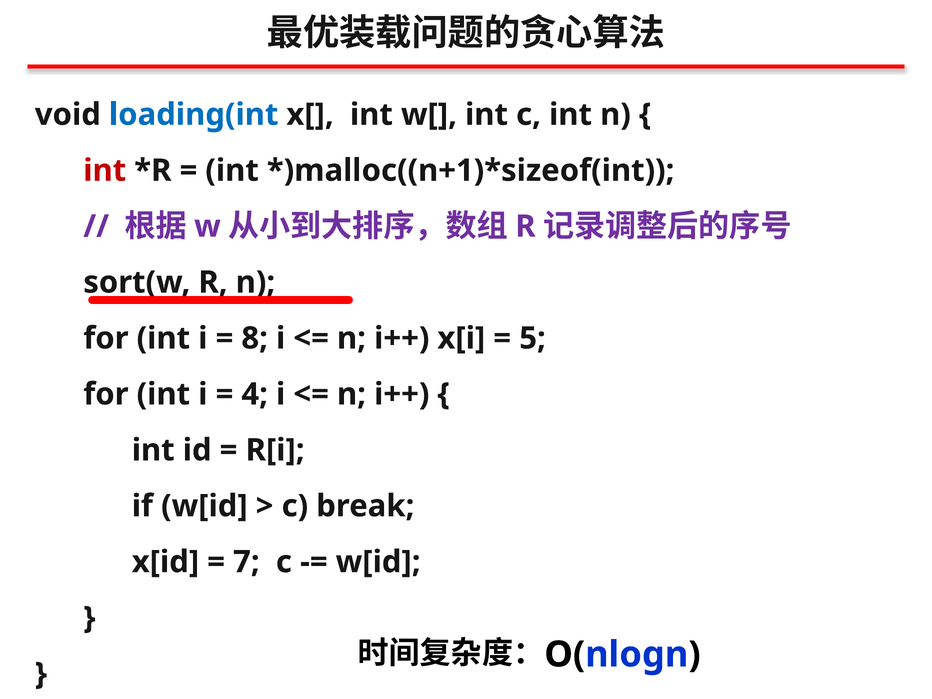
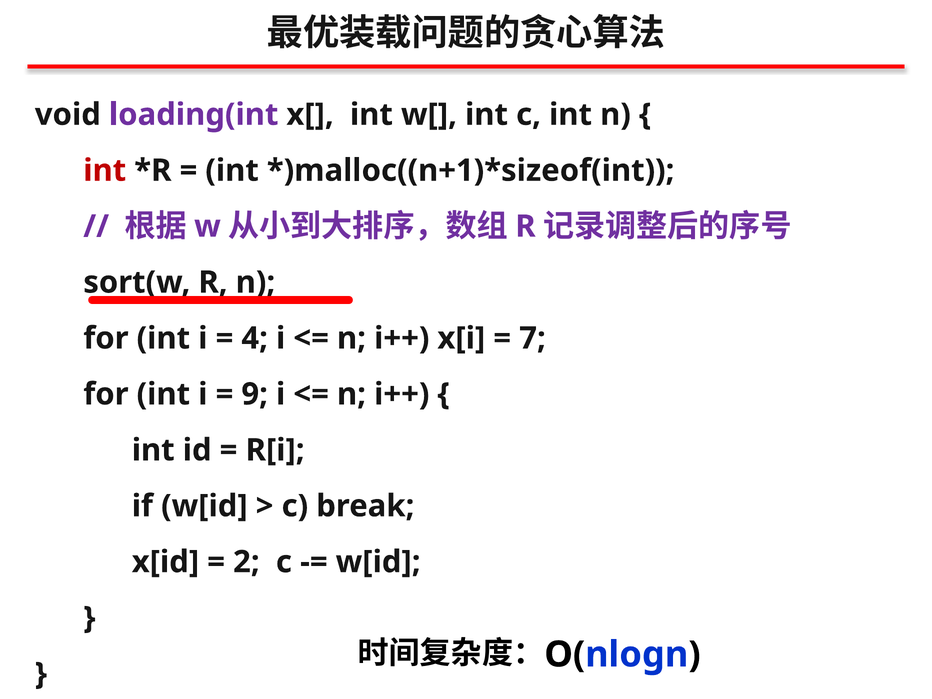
loading(int colour: blue -> purple
8: 8 -> 4
5: 5 -> 7
4: 4 -> 9
7: 7 -> 2
